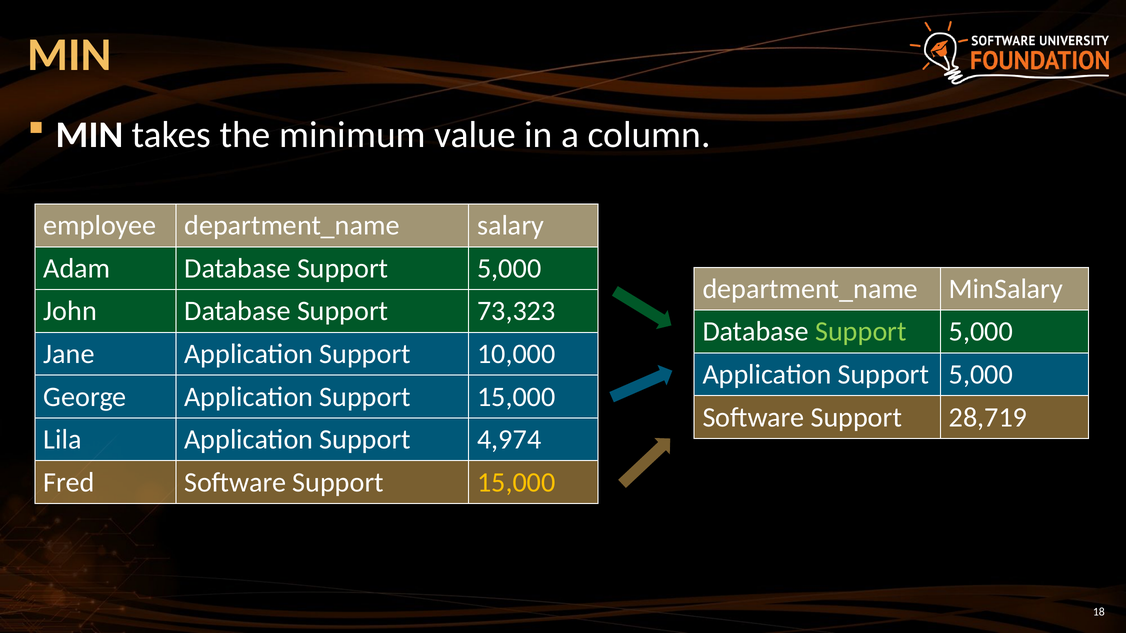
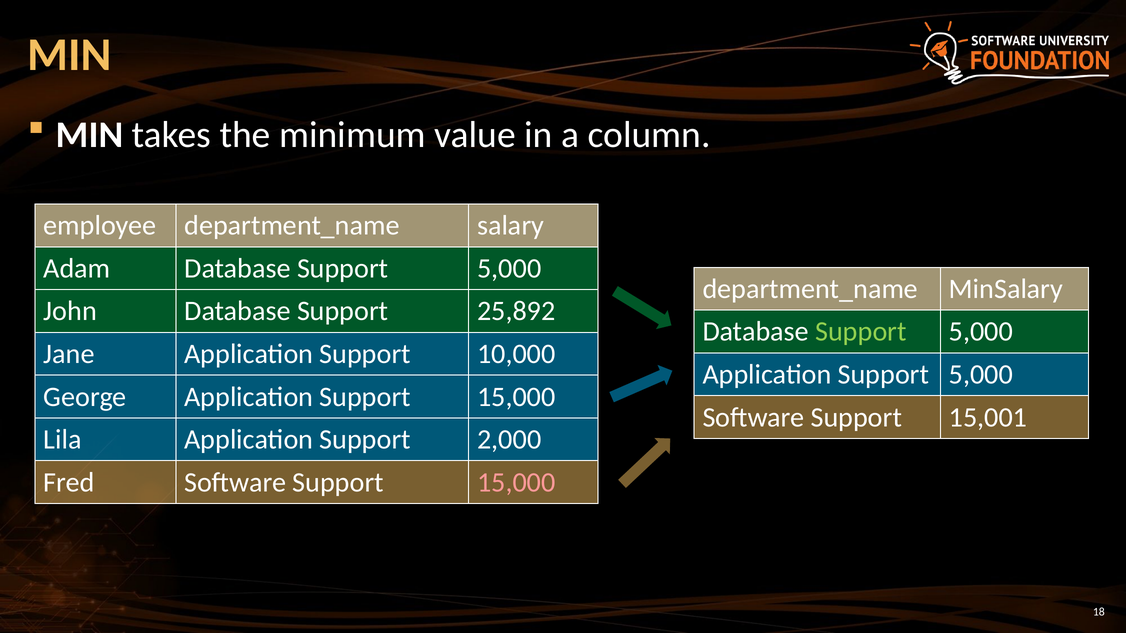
73,323: 73,323 -> 25,892
28,719: 28,719 -> 15,001
4,974: 4,974 -> 2,000
15,000 at (516, 483) colour: yellow -> pink
